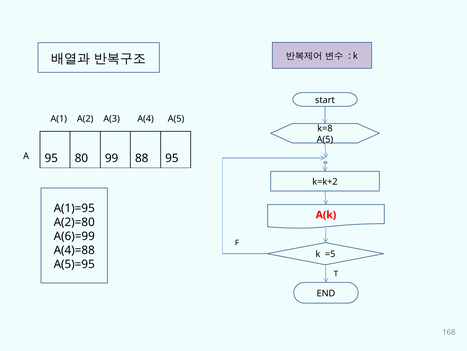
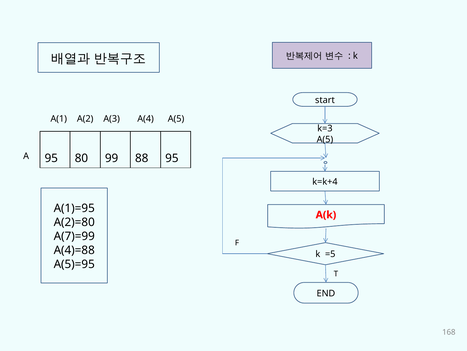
k=8: k=8 -> k=3
k=k+2: k=k+2 -> k=k+4
A(6)=99: A(6)=99 -> A(7)=99
